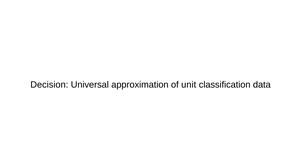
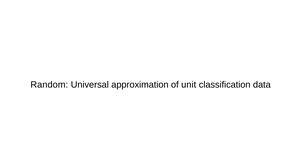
Decision: Decision -> Random
